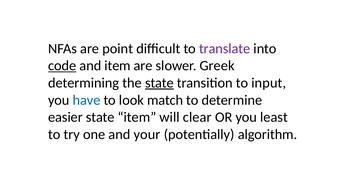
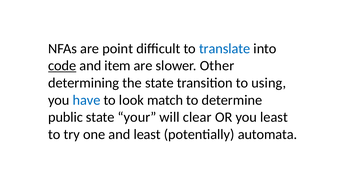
translate colour: purple -> blue
Greek: Greek -> Other
state at (159, 83) underline: present -> none
input: input -> using
easier: easier -> public
state item: item -> your
and your: your -> least
algorithm: algorithm -> automata
